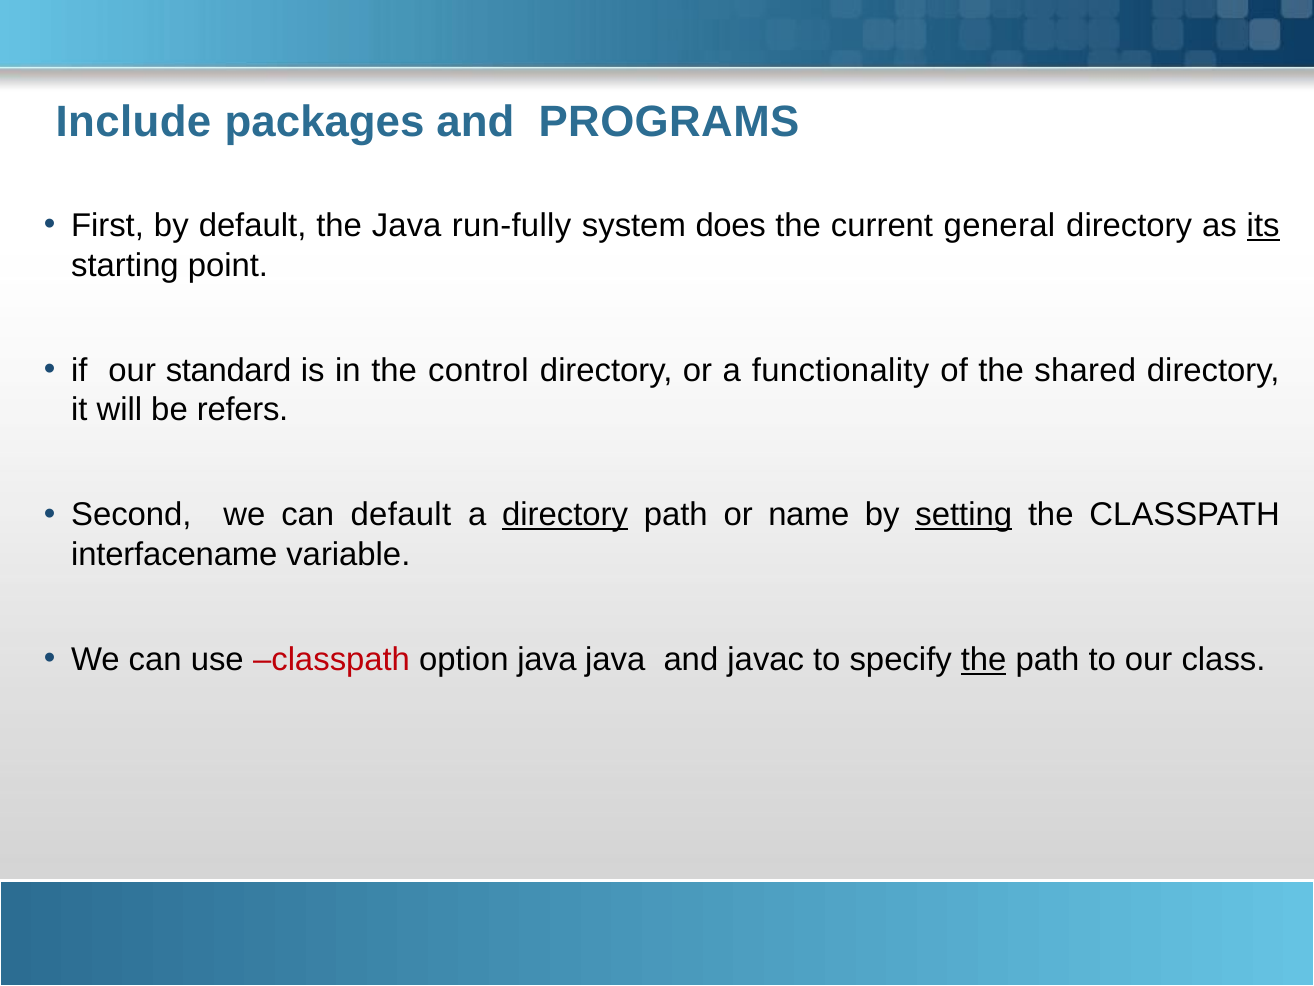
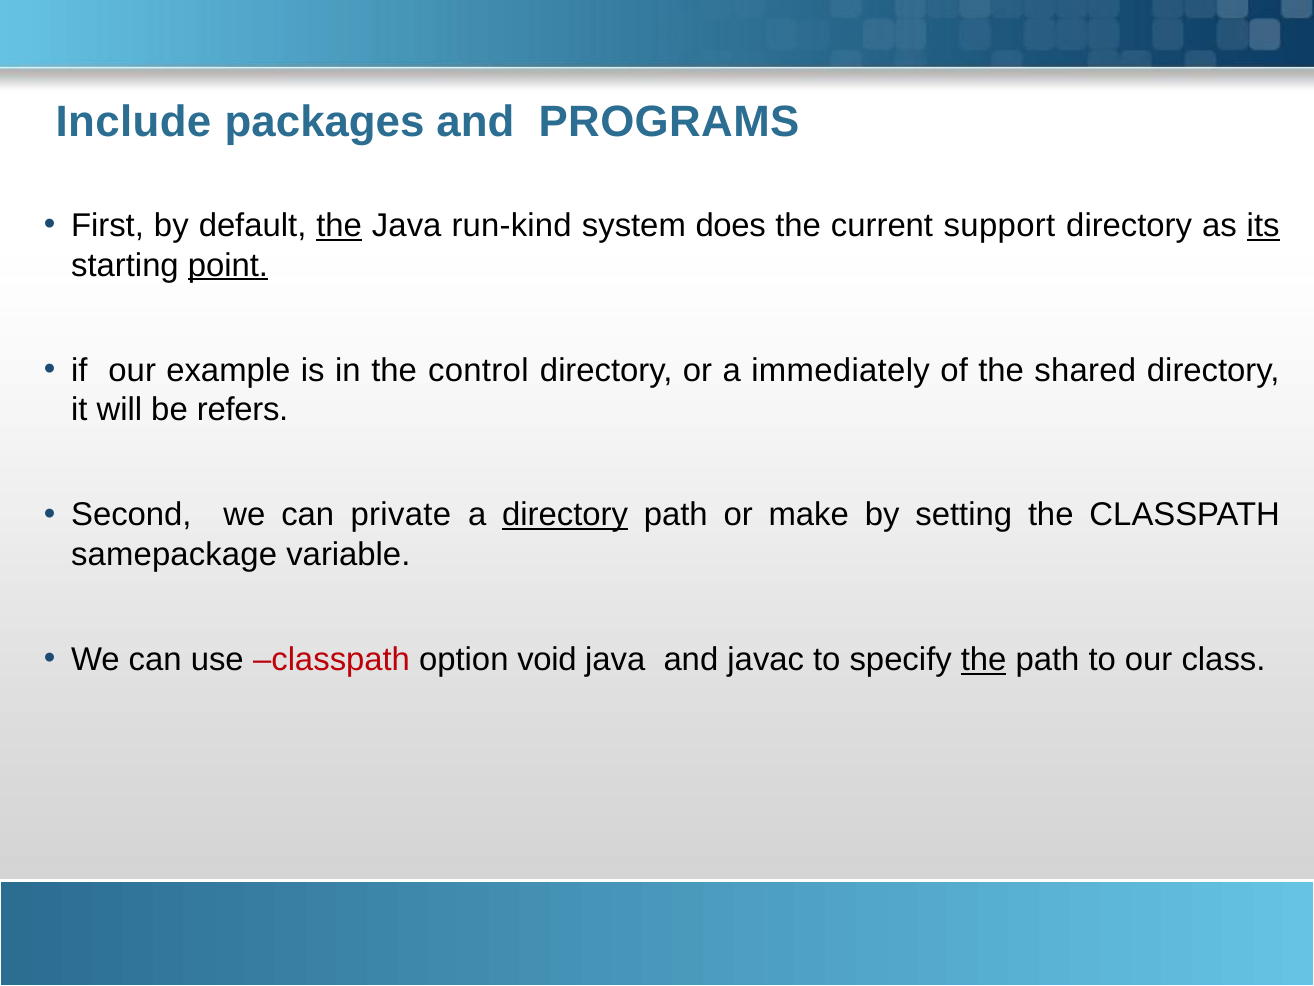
the at (339, 226) underline: none -> present
run-fully: run-fully -> run-kind
general: general -> support
point underline: none -> present
standard: standard -> example
functionality: functionality -> immediately
can default: default -> private
name: name -> make
setting underline: present -> none
interfacename: interfacename -> samepackage
option java: java -> void
